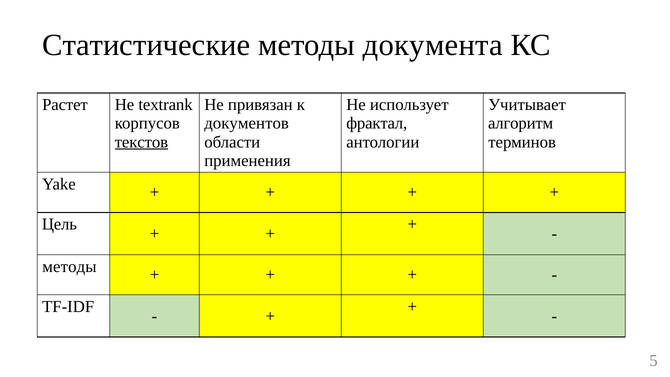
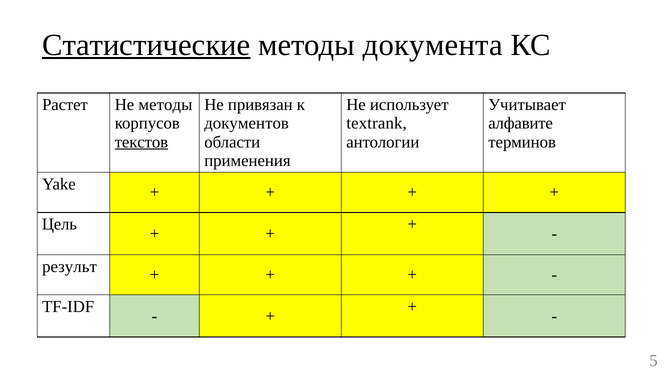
Статистические underline: none -> present
Не textrank: textrank -> методы
фрактал: фрактал -> textrank
алгоритм: алгоритм -> алфавите
методы at (69, 266): методы -> результ
